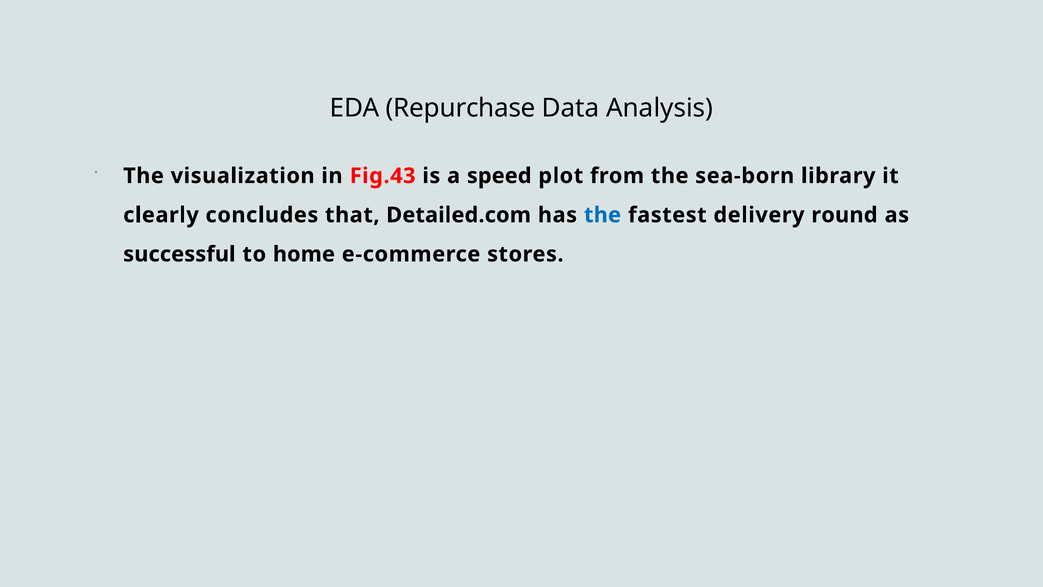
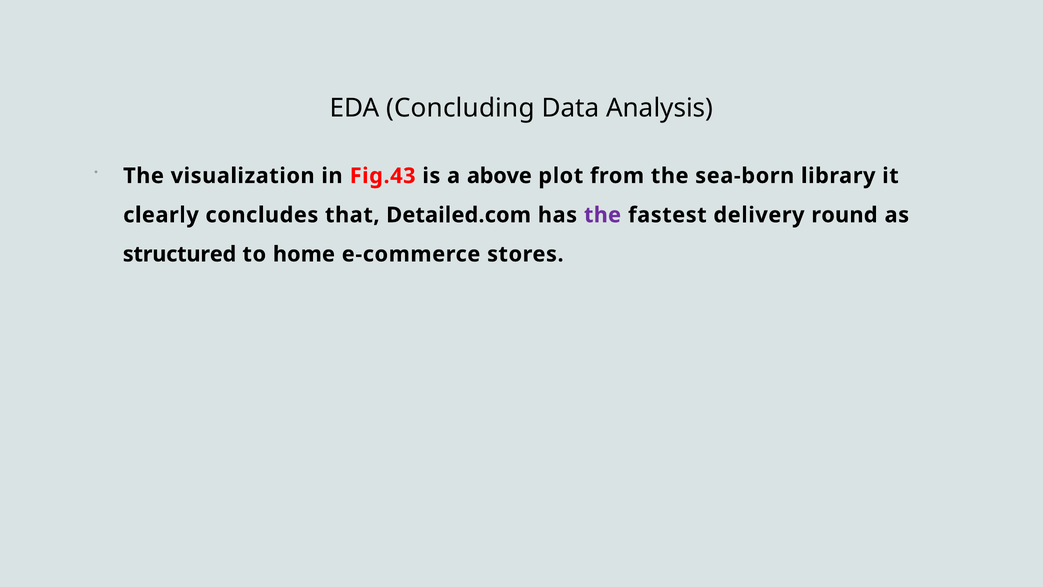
Repurchase: Repurchase -> Concluding
speed: speed -> above
the at (603, 215) colour: blue -> purple
successful: successful -> structured
